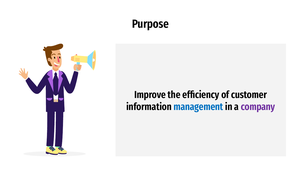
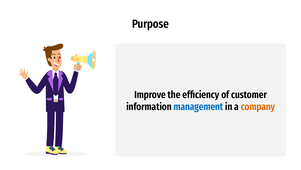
company colour: purple -> orange
